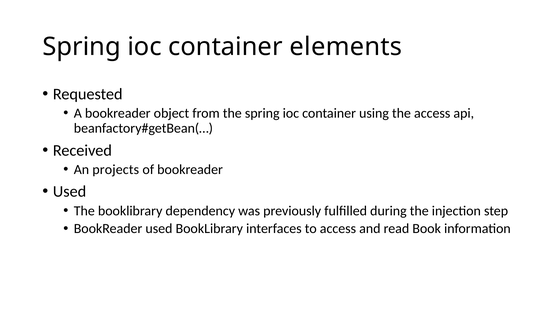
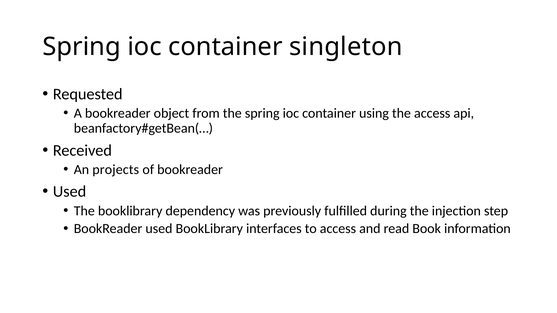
elements: elements -> singleton
